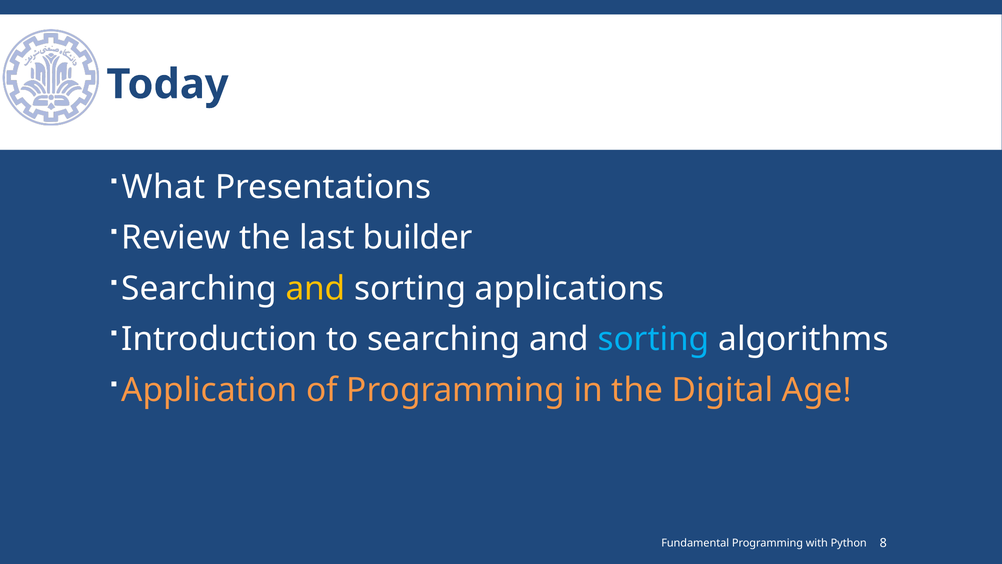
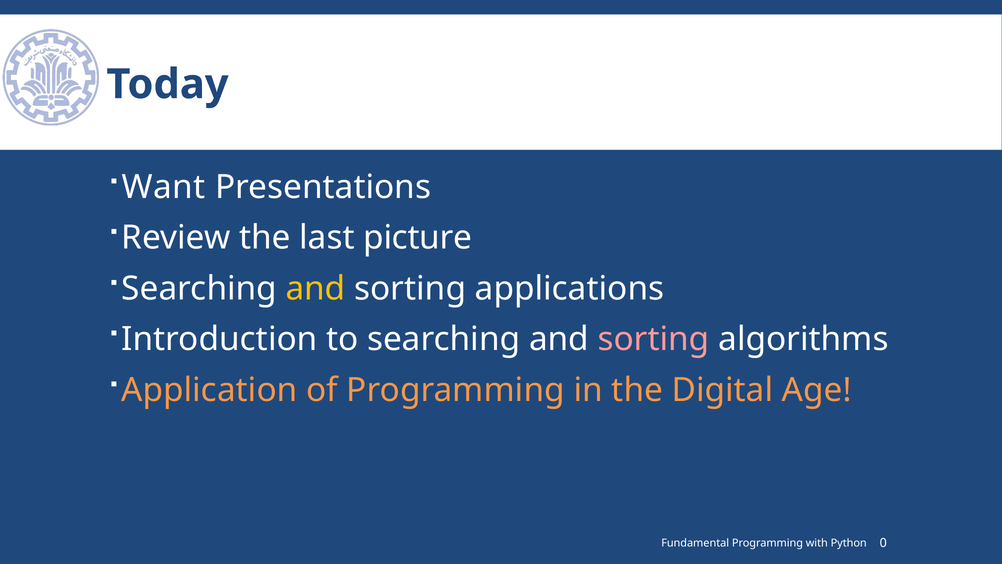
What: What -> Want
builder: builder -> picture
sorting at (654, 339) colour: light blue -> pink
8: 8 -> 0
